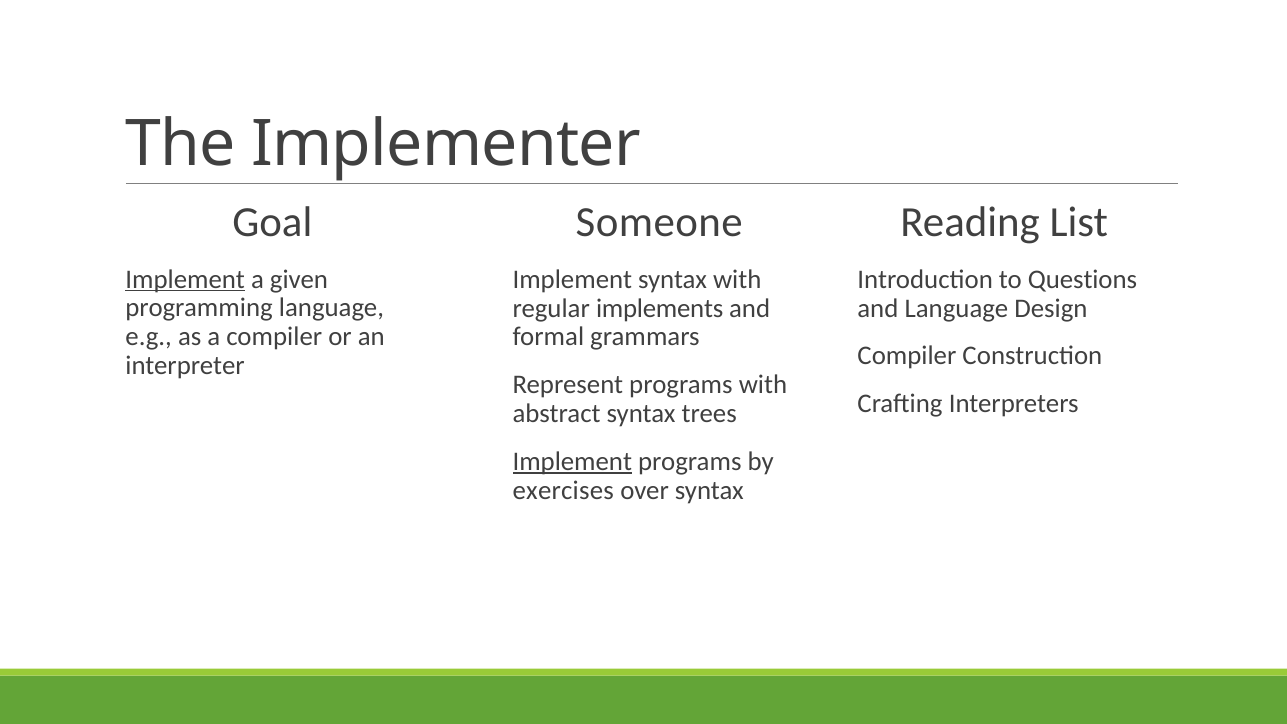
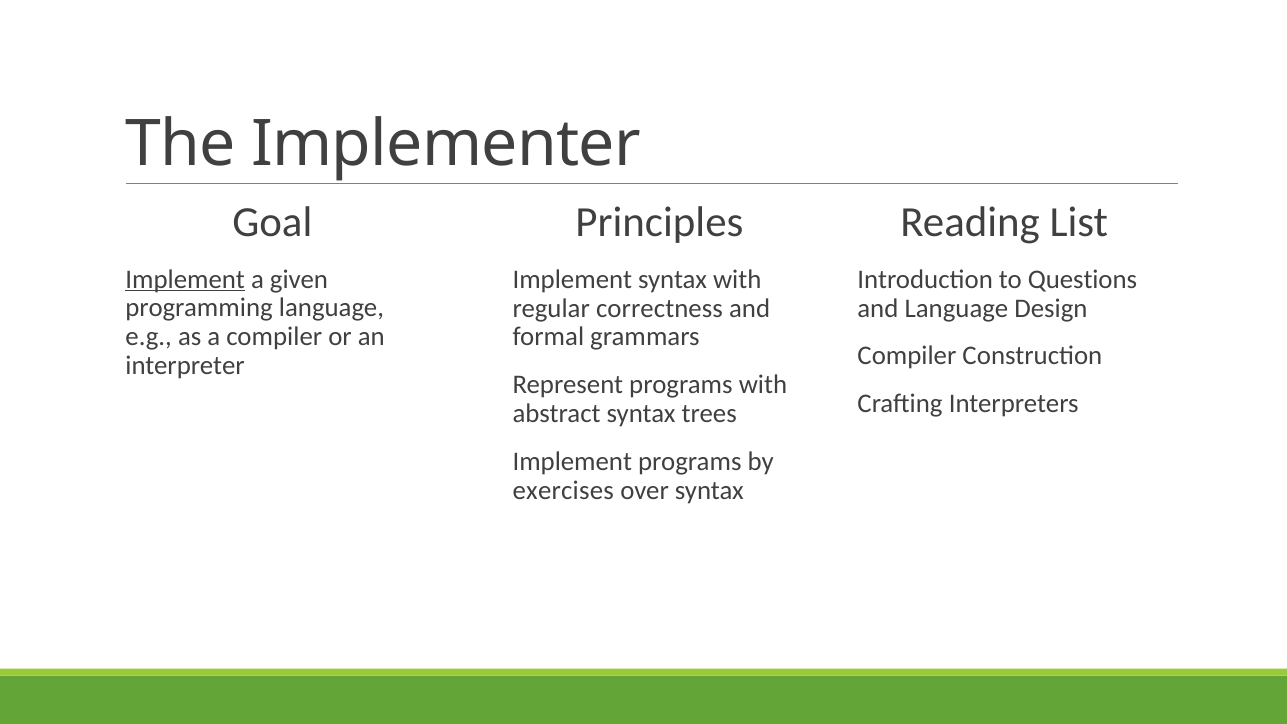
Someone: Someone -> Principles
implements: implements -> correctness
Implement at (572, 462) underline: present -> none
